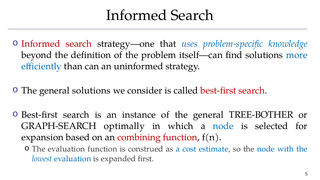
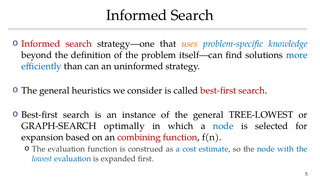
uses colour: blue -> orange
general solutions: solutions -> heuristics
TREE-BOTHER: TREE-BOTHER -> TREE-LOWEST
